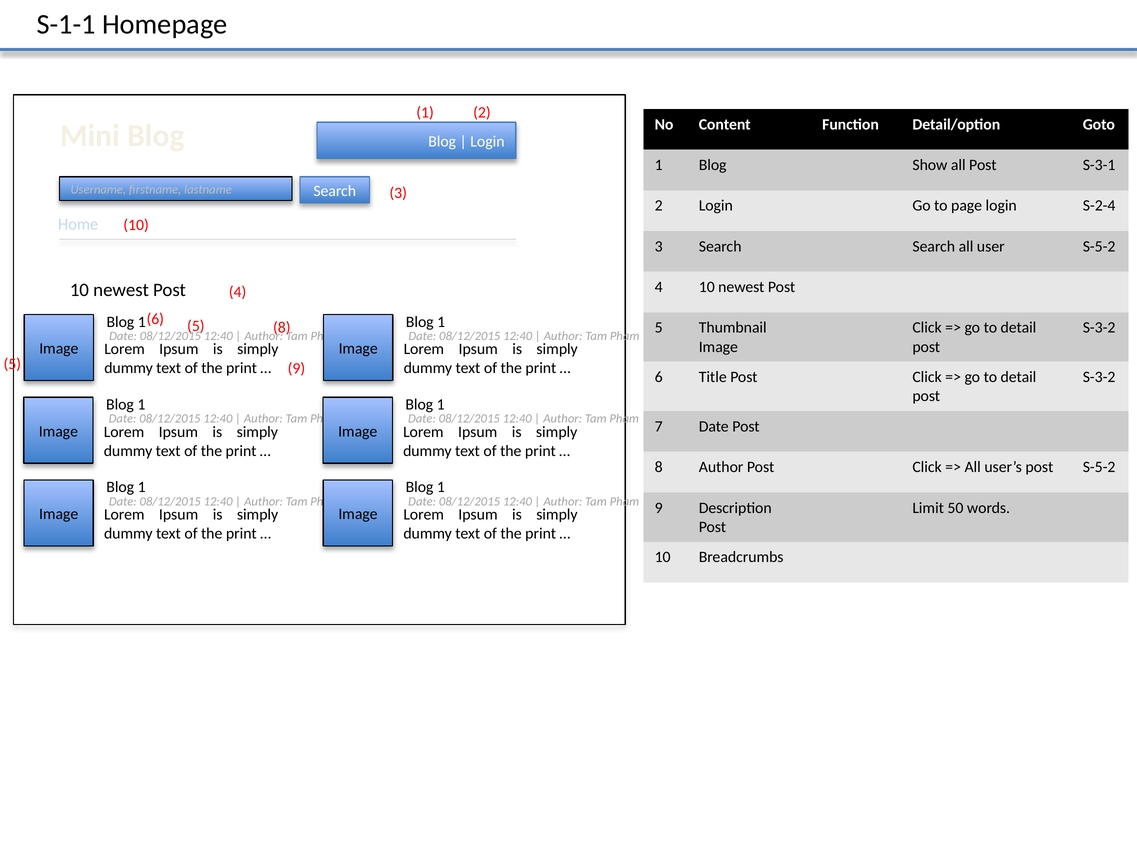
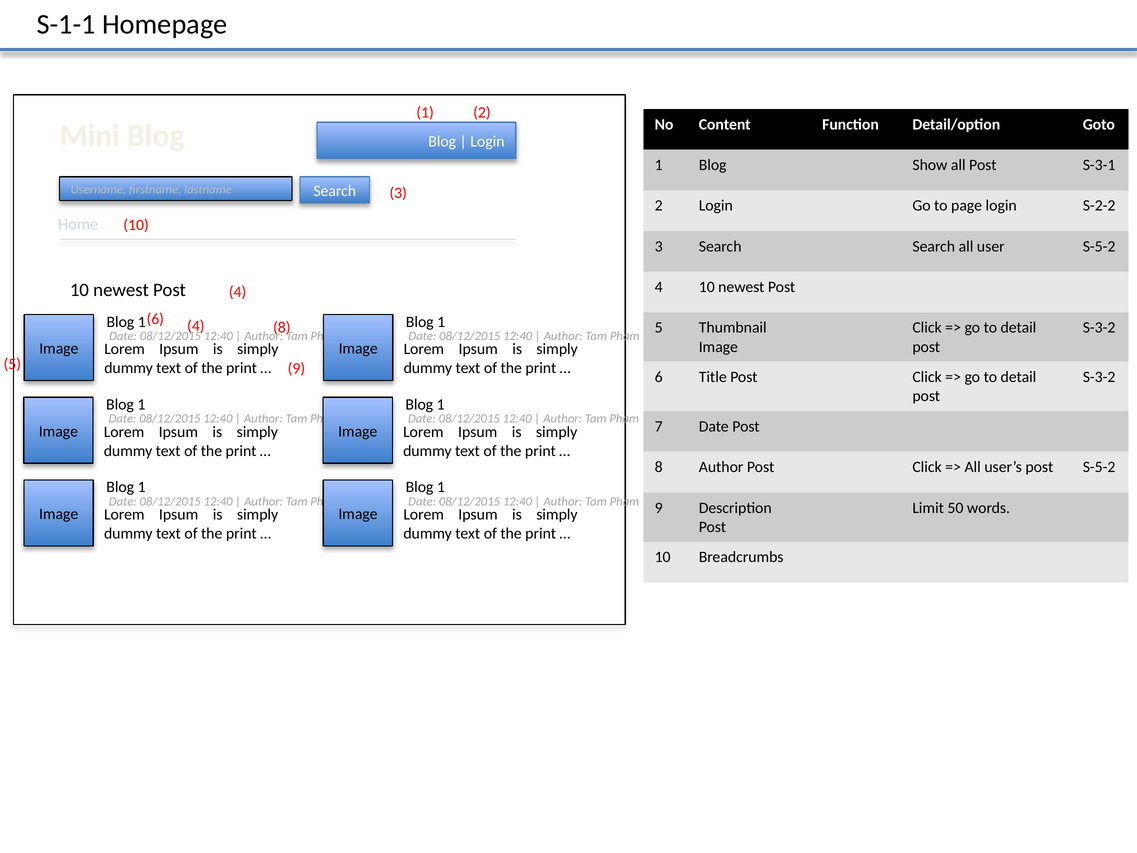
S-2-4: S-2-4 -> S-2-2
6 5: 5 -> 4
